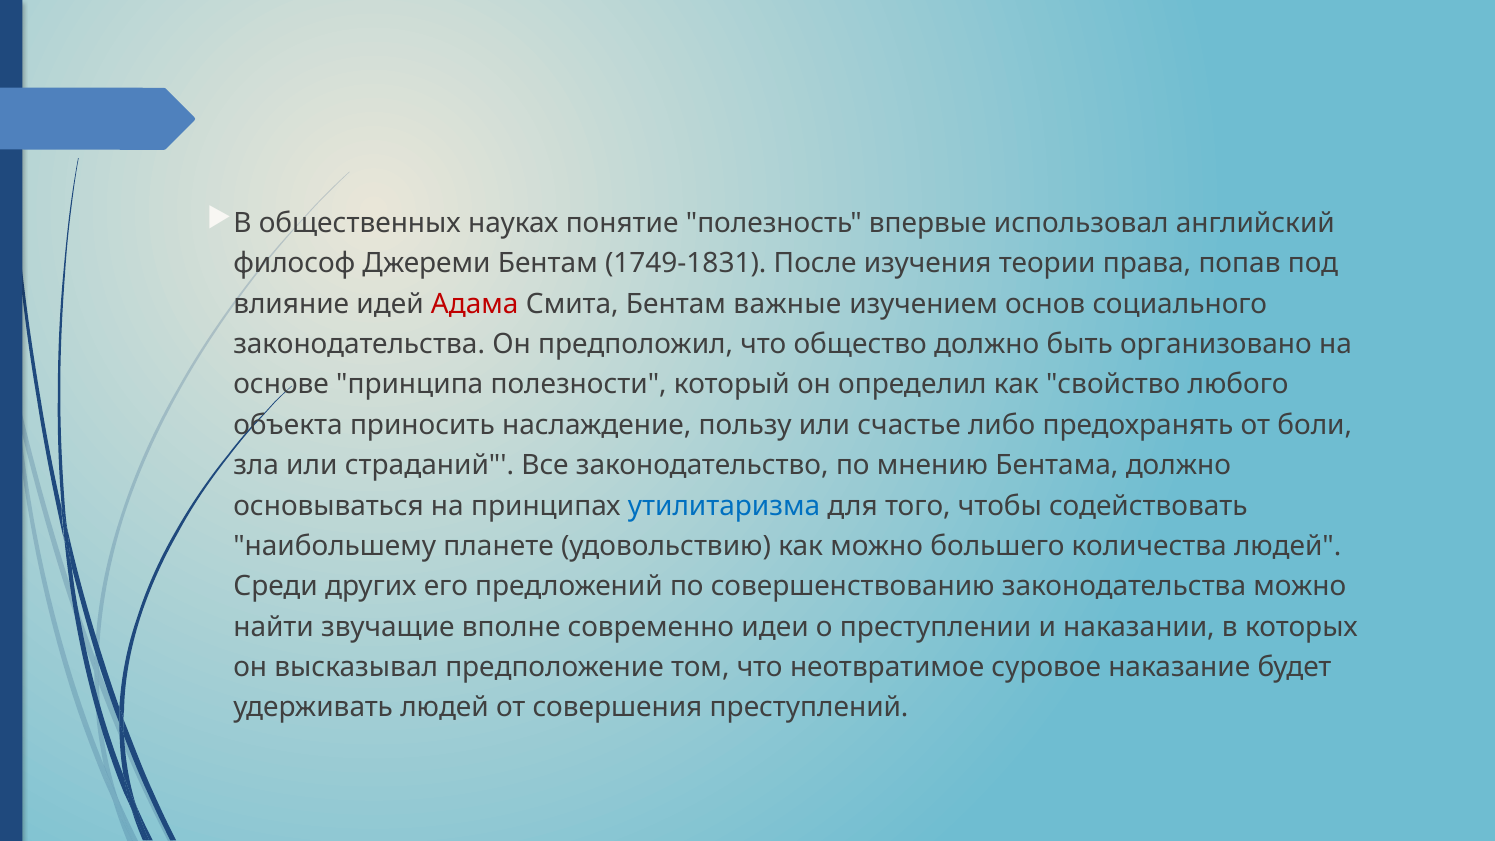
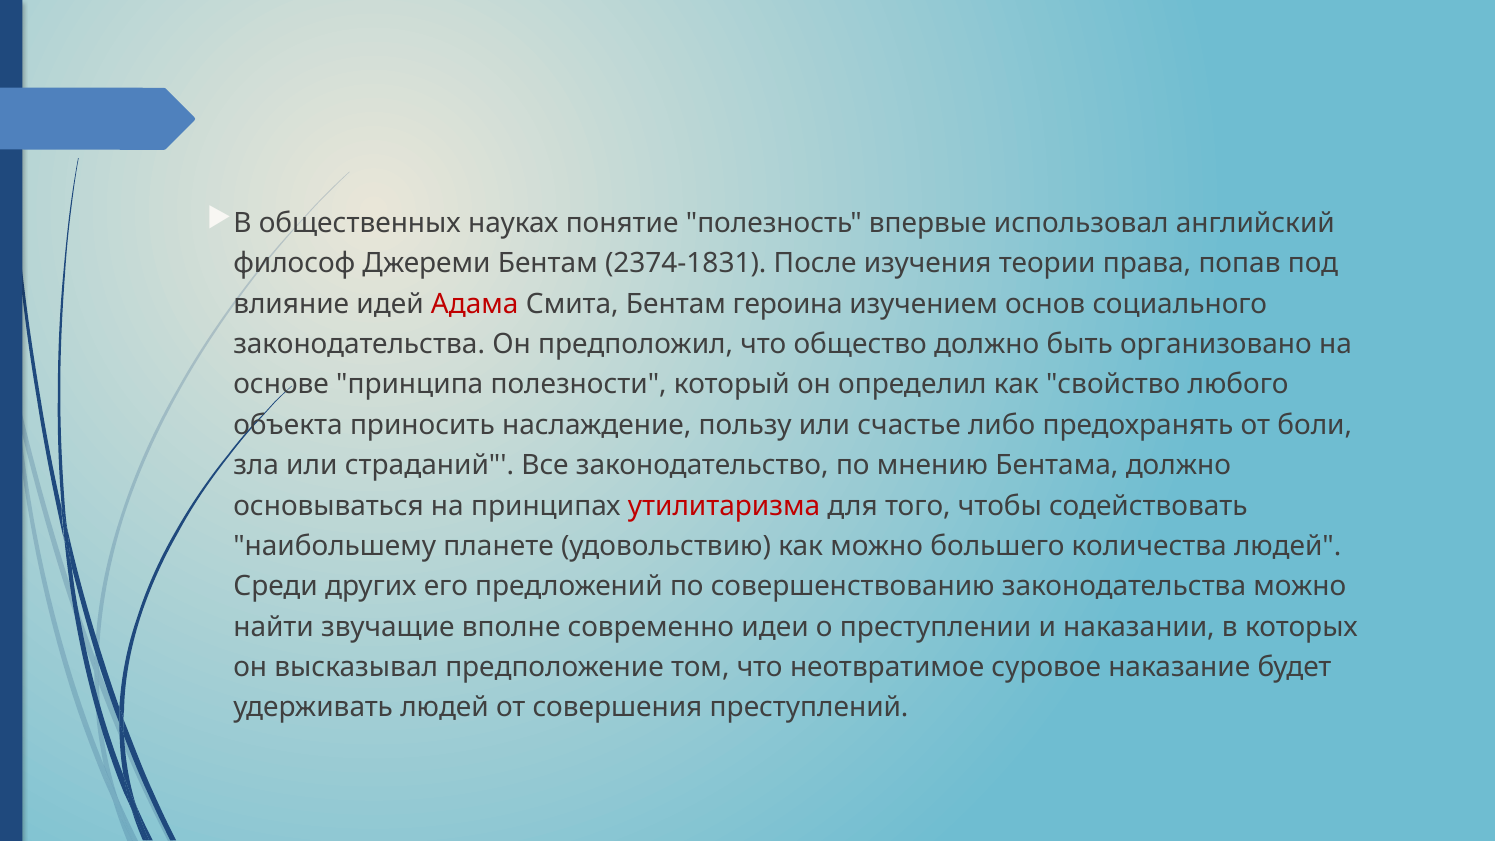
1749-1831: 1749-1831 -> 2374-1831
важные: важные -> героина
утилитаризма colour: blue -> red
